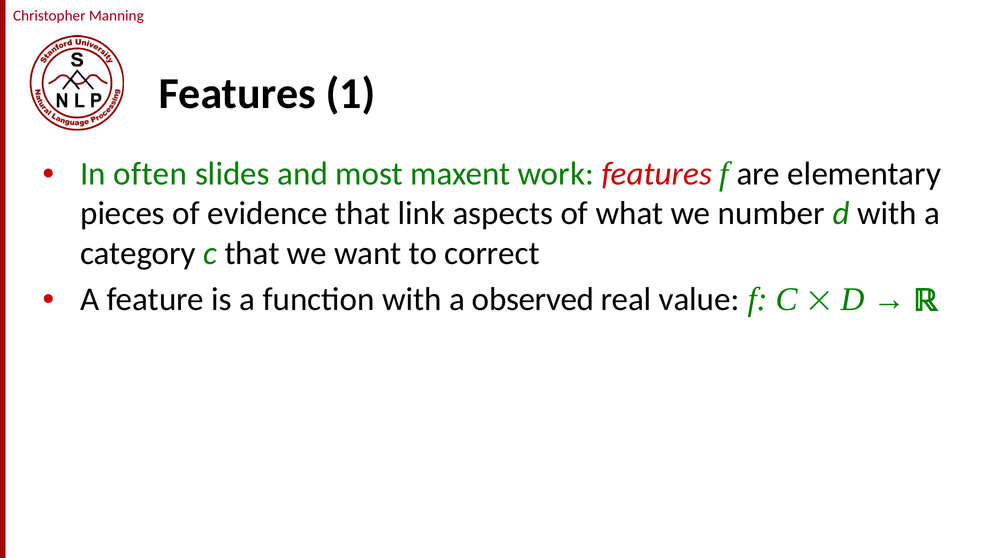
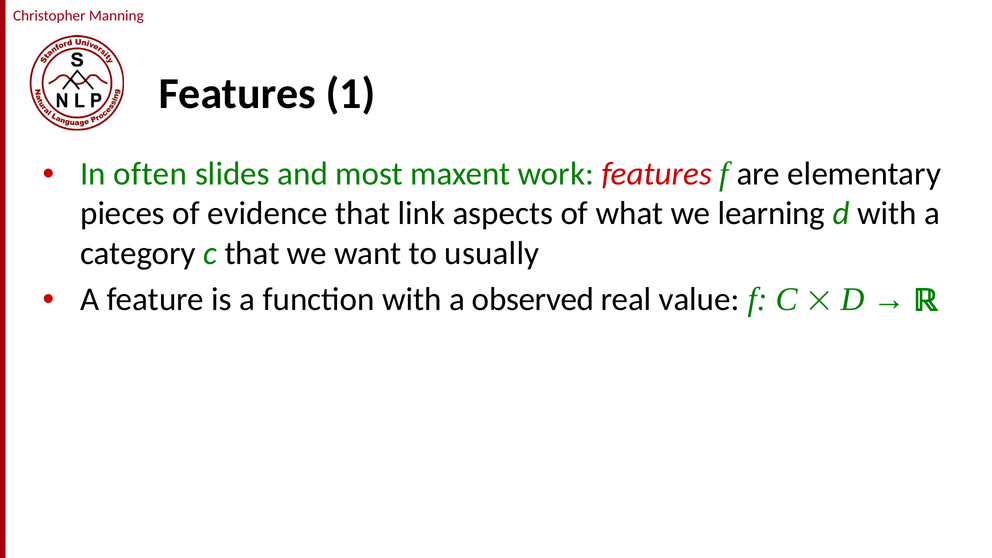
number: number -> learning
correct: correct -> usually
